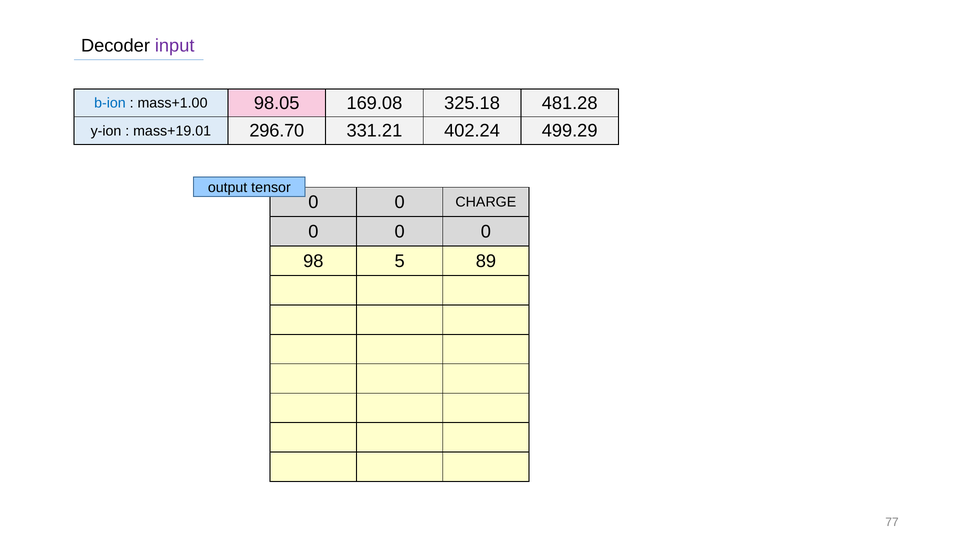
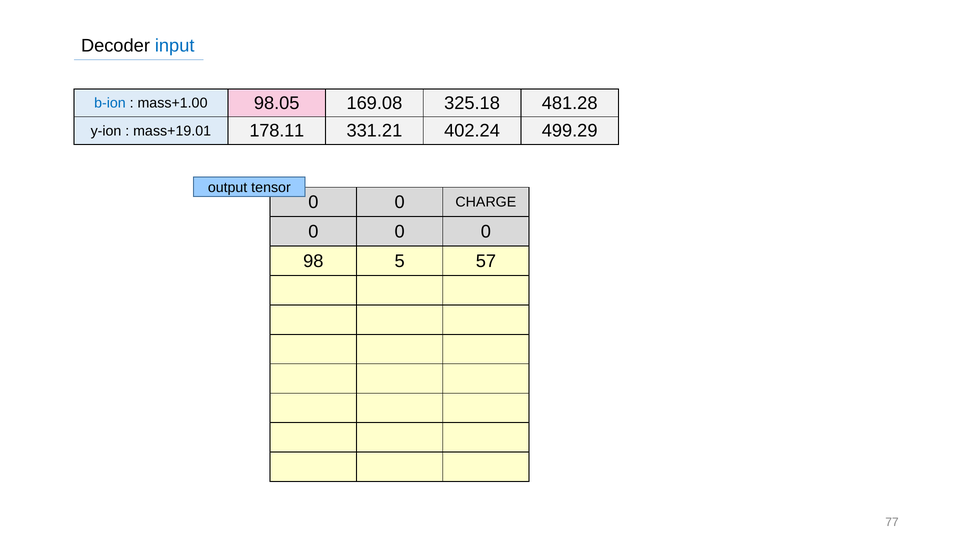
input colour: purple -> blue
296.70: 296.70 -> 178.11
89: 89 -> 57
